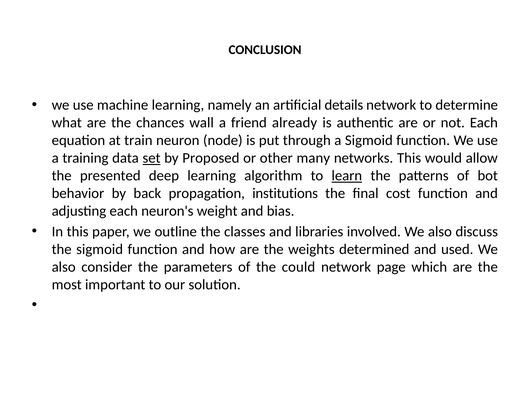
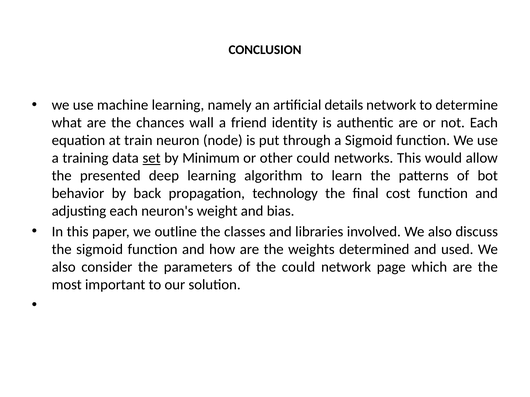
already: already -> identity
Proposed: Proposed -> Minimum
other many: many -> could
learn underline: present -> none
institutions: institutions -> technology
